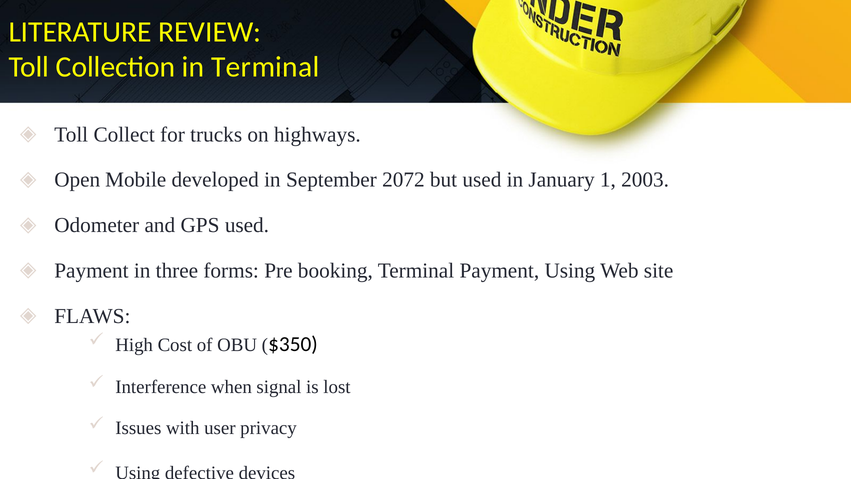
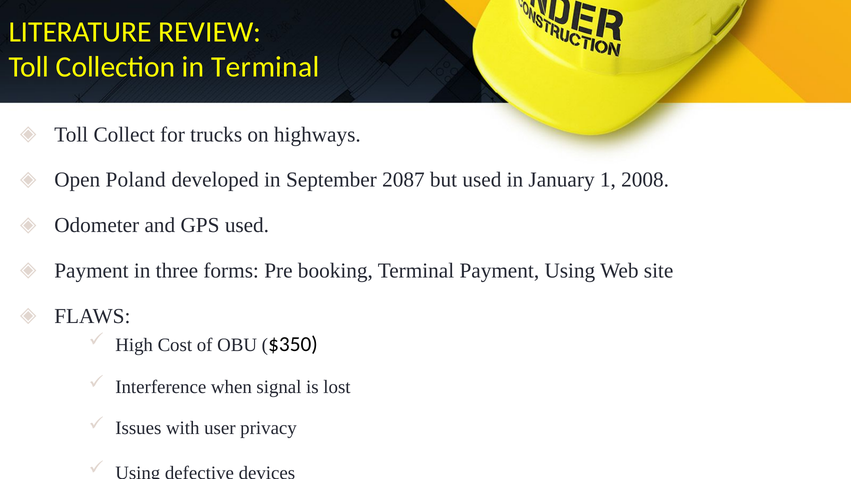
Mobile: Mobile -> Poland
2072: 2072 -> 2087
2003: 2003 -> 2008
